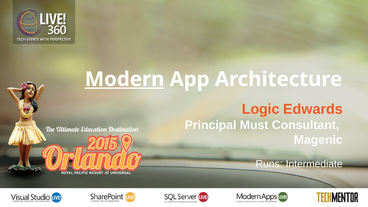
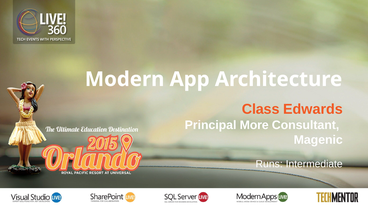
Modern underline: present -> none
Logic: Logic -> Class
Must: Must -> More
